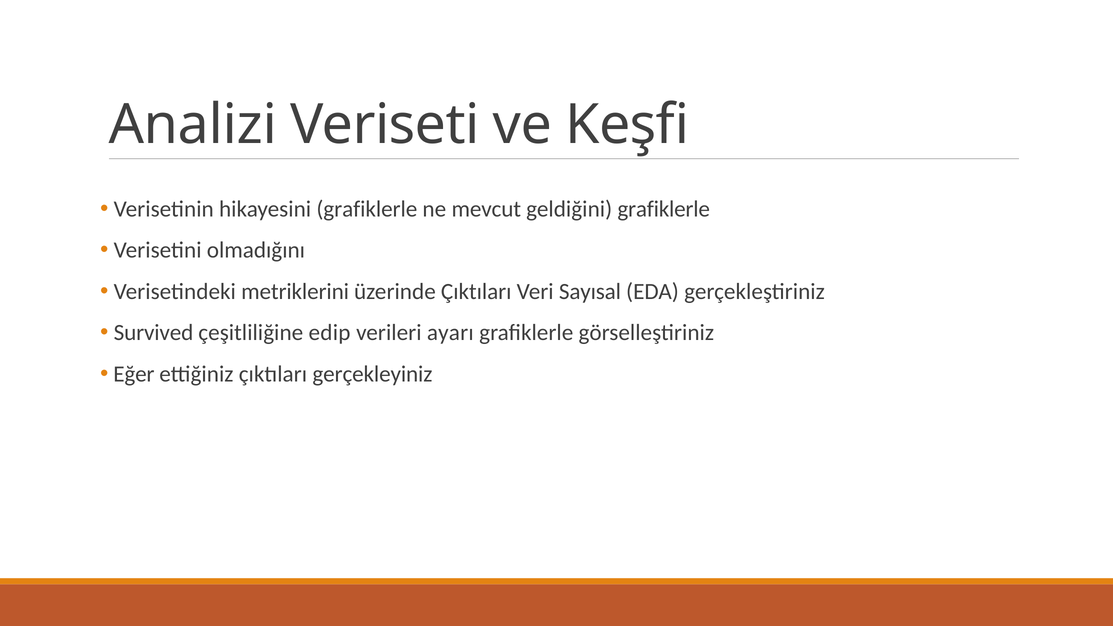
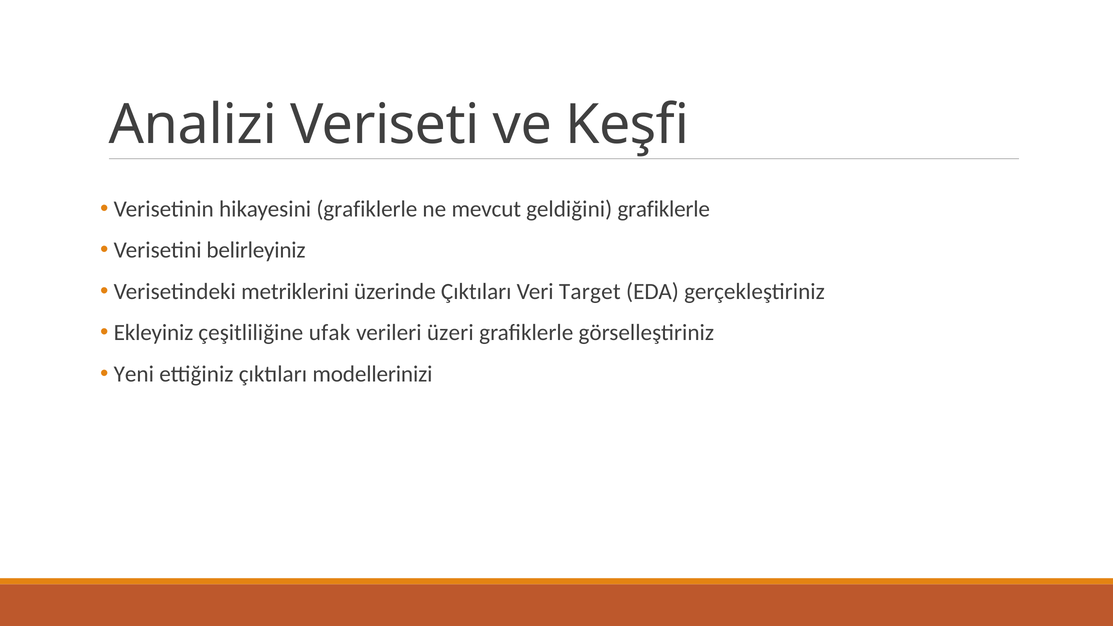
olmadığını: olmadığını -> belirleyiniz
Sayısal: Sayısal -> Target
Survived: Survived -> Ekleyiniz
edip: edip -> ufak
ayarı: ayarı -> üzeri
Eğer: Eğer -> Yeni
gerçekleyiniz: gerçekleyiniz -> modellerinizi
